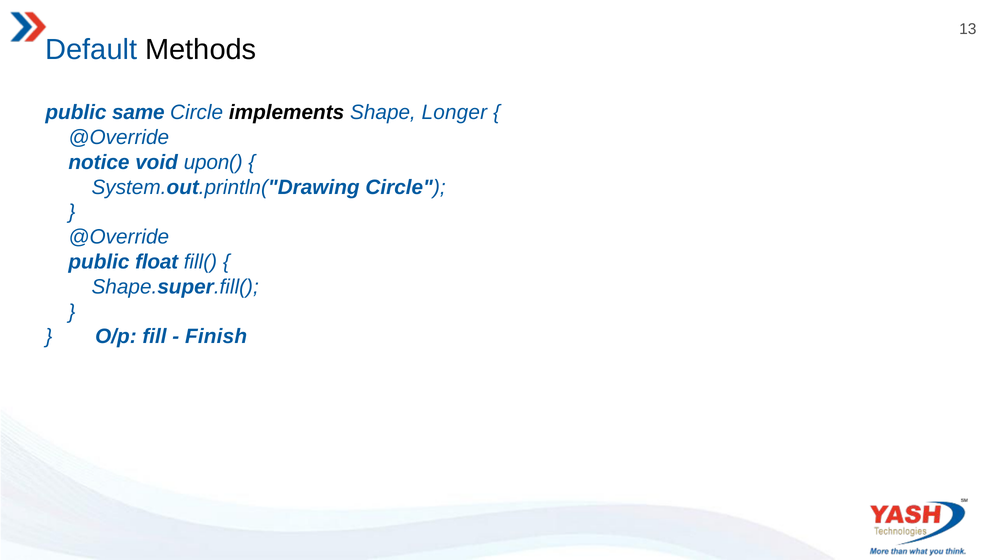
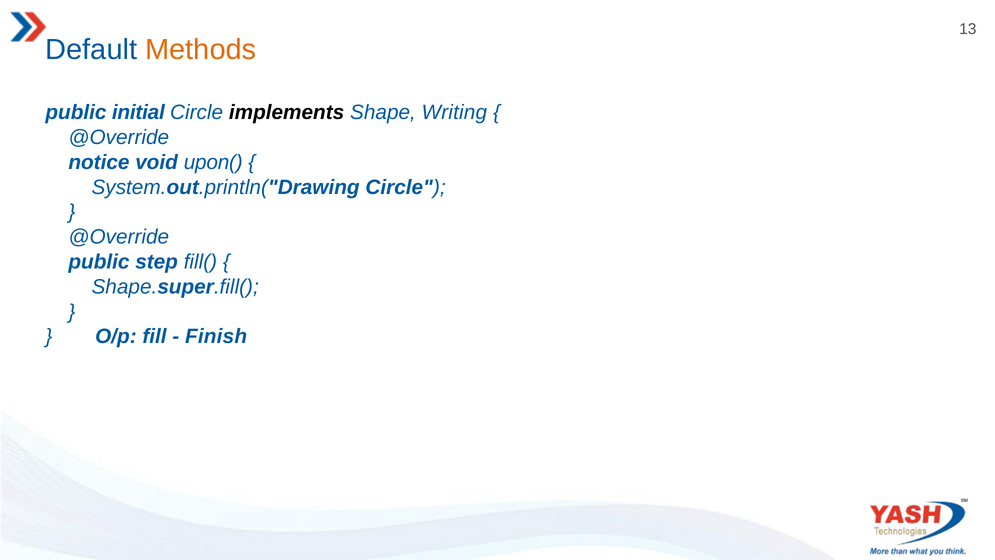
Methods colour: black -> orange
same: same -> initial
Longer: Longer -> Writing
float: float -> step
